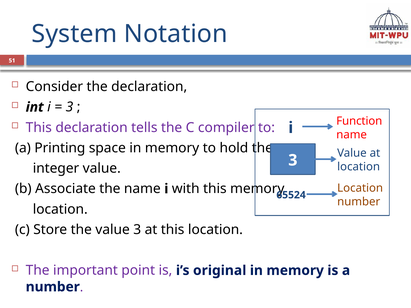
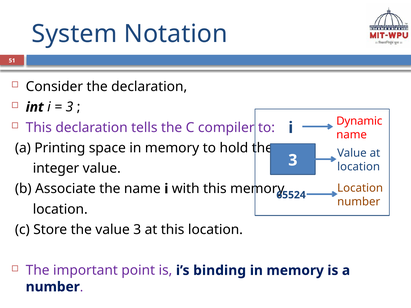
Function: Function -> Dynamic
original: original -> binding
